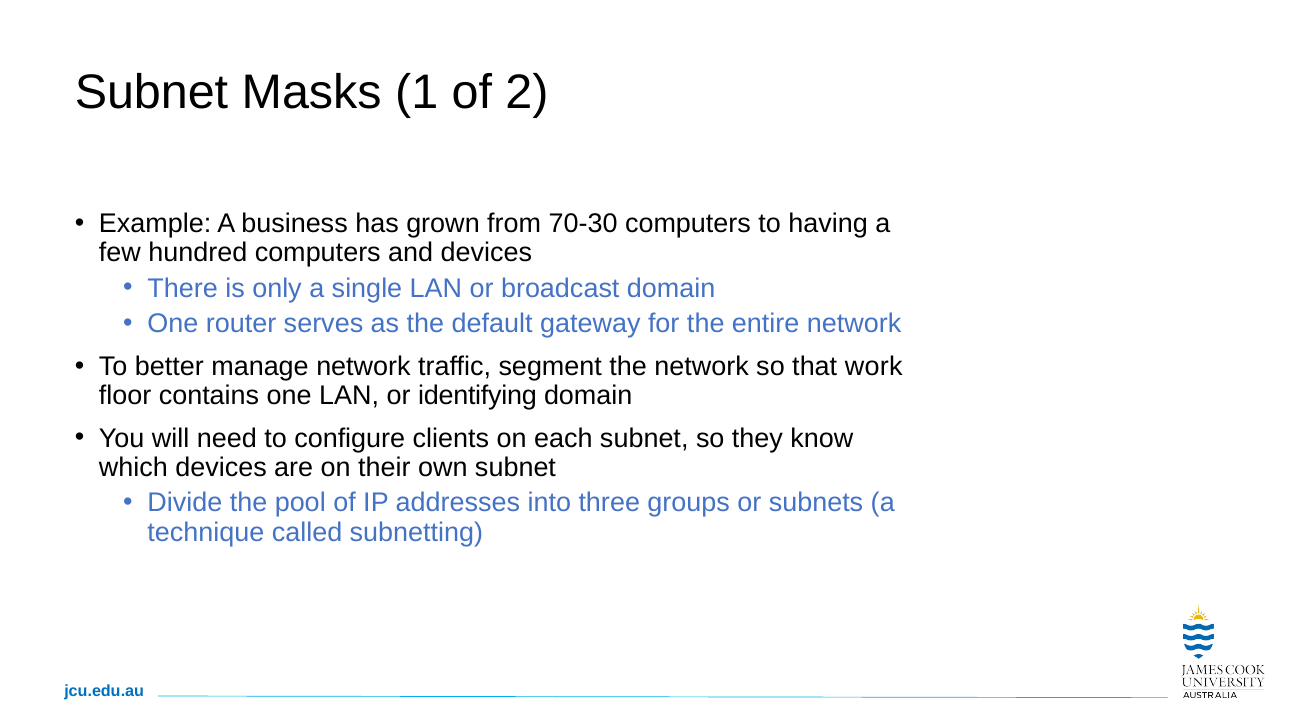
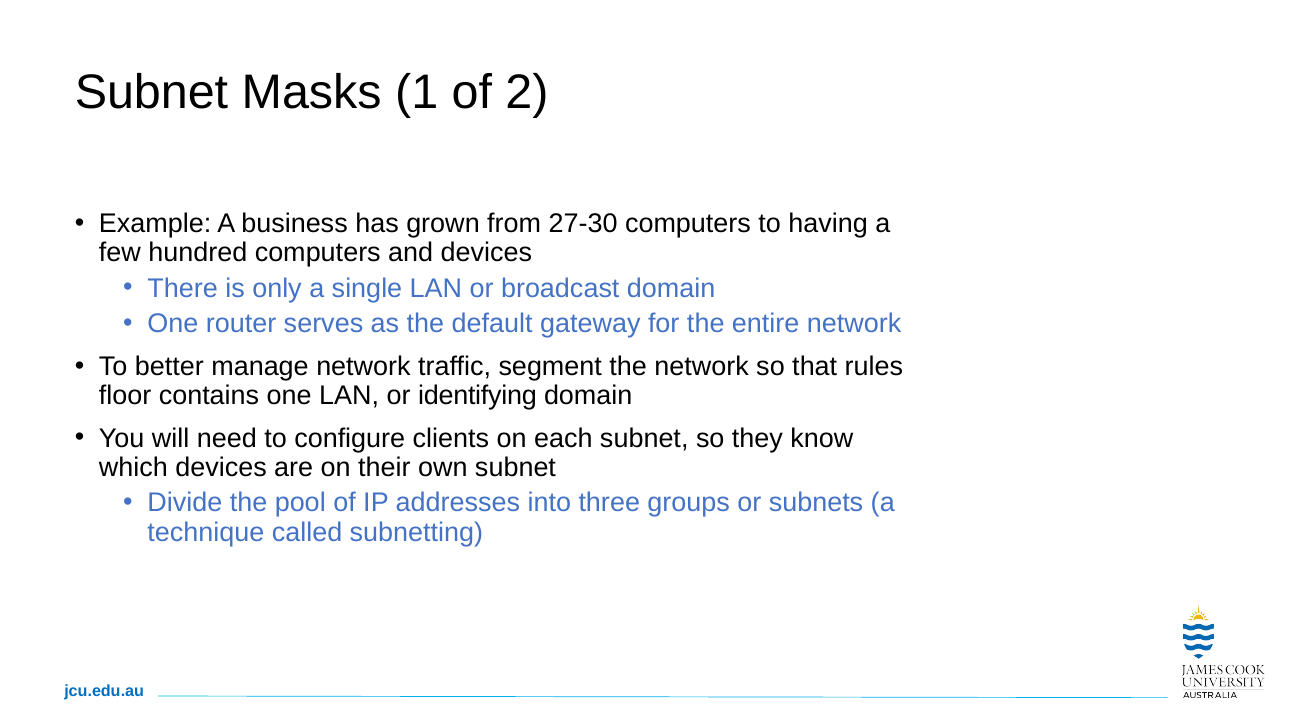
70-30: 70-30 -> 27-30
work: work -> rules
